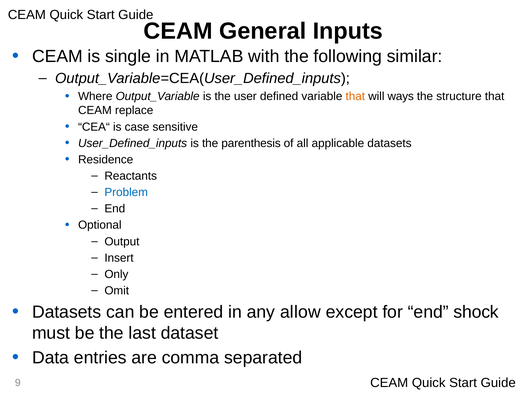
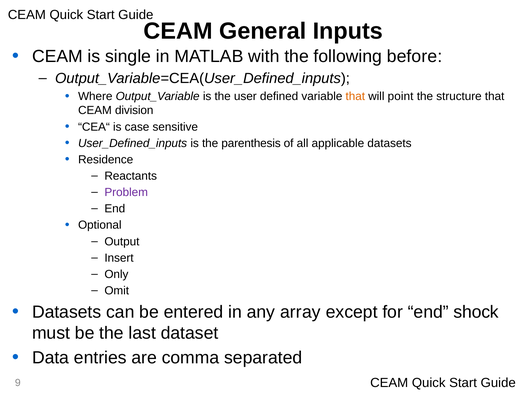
similar: similar -> before
ways: ways -> point
replace: replace -> division
Problem colour: blue -> purple
allow: allow -> array
